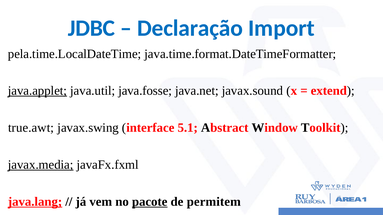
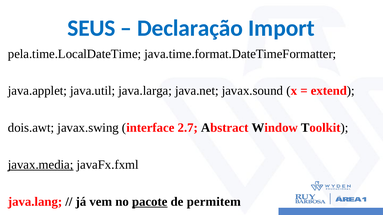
JDBC: JDBC -> SEUS
java.applet underline: present -> none
java.fosse: java.fosse -> java.larga
true.awt: true.awt -> dois.awt
5.1: 5.1 -> 2.7
java.lang underline: present -> none
